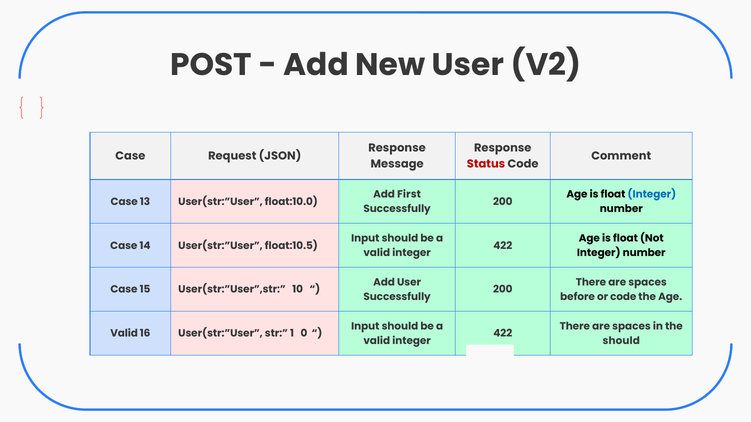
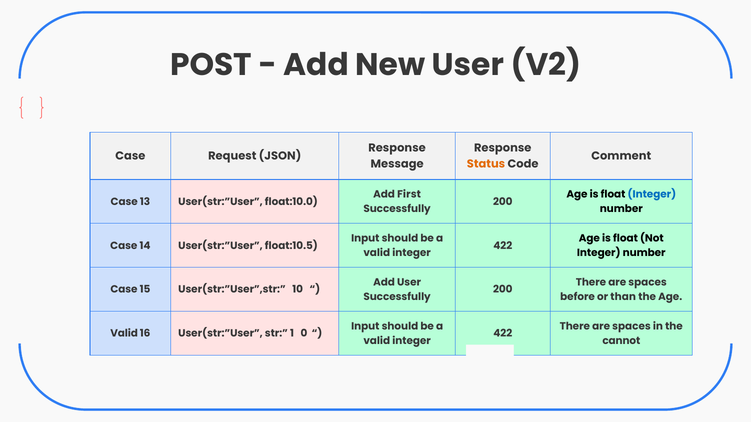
Status colour: red -> orange
or code: code -> than
should at (621, 341): should -> cannot
